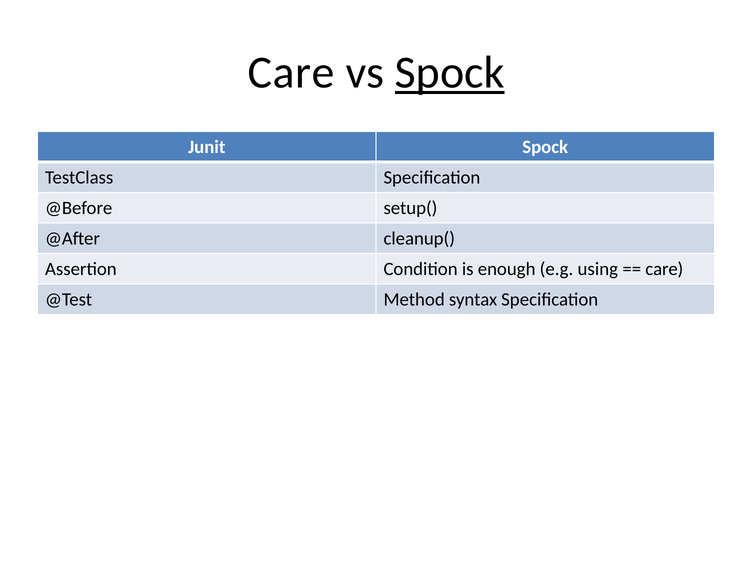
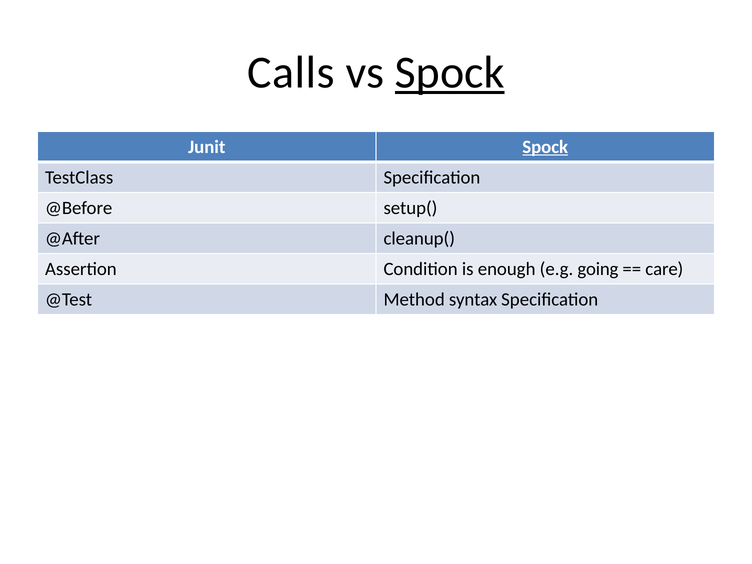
Care at (291, 73): Care -> Calls
Spock at (545, 147) underline: none -> present
using: using -> going
